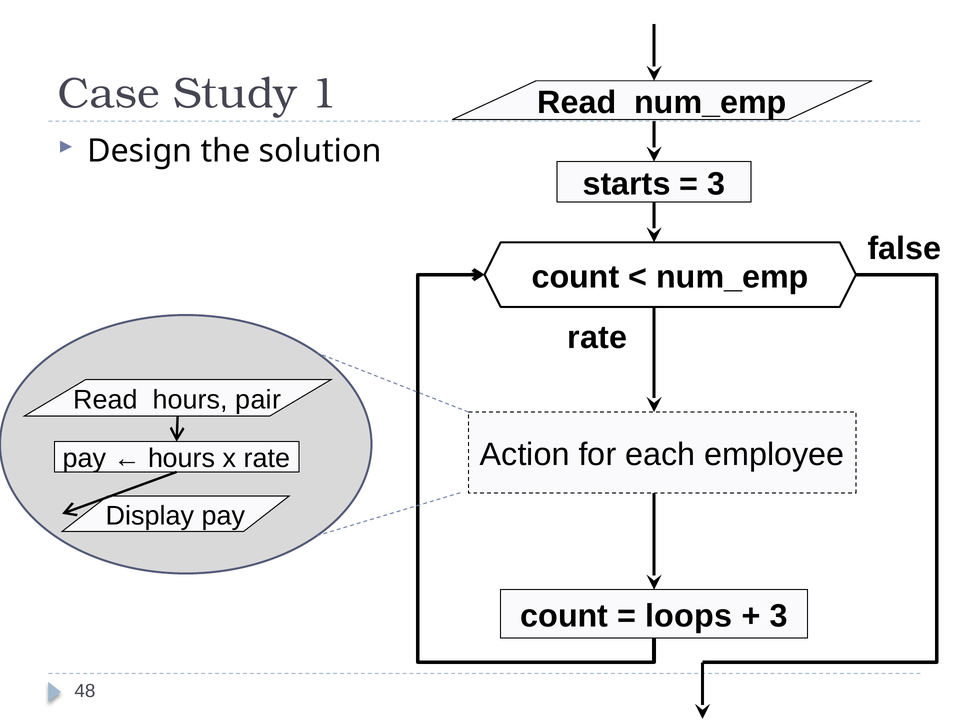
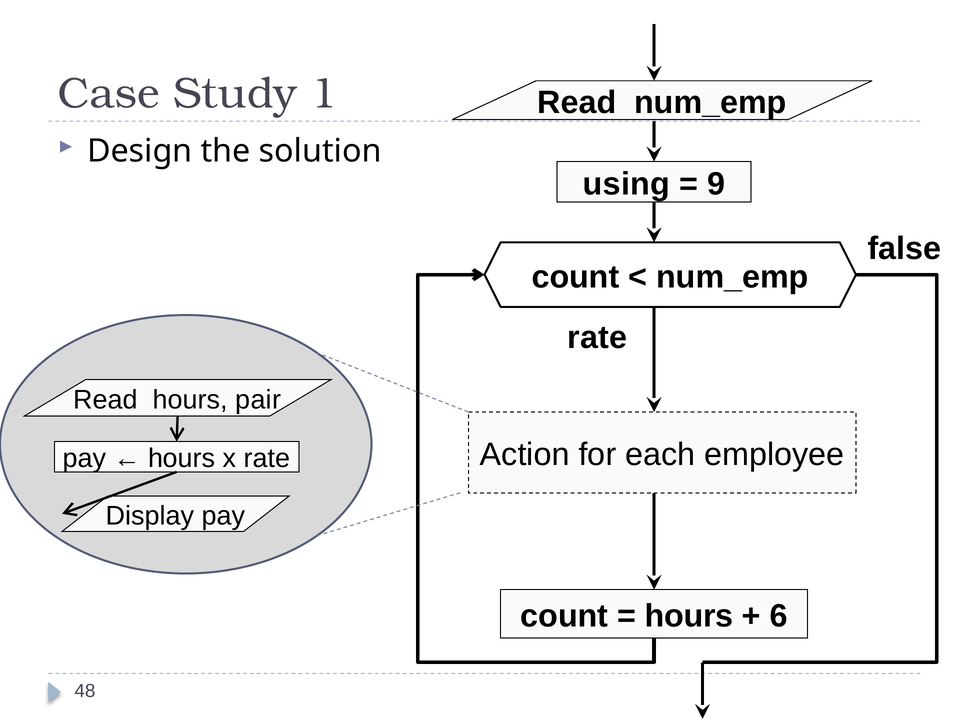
starts: starts -> using
3 at (716, 184): 3 -> 9
loops at (689, 616): loops -> hours
3 at (779, 616): 3 -> 6
